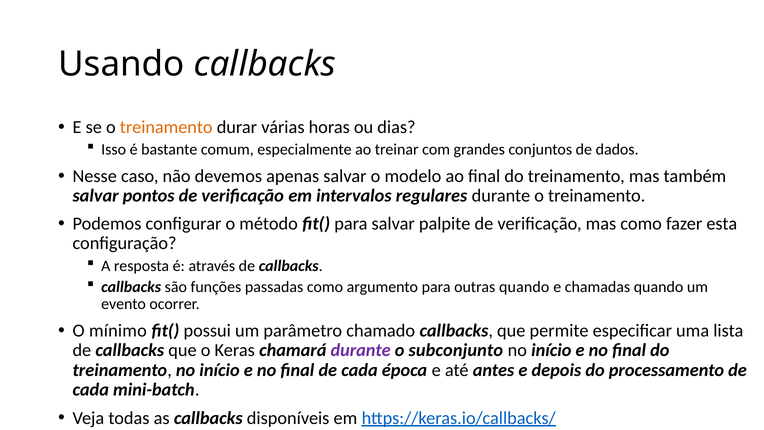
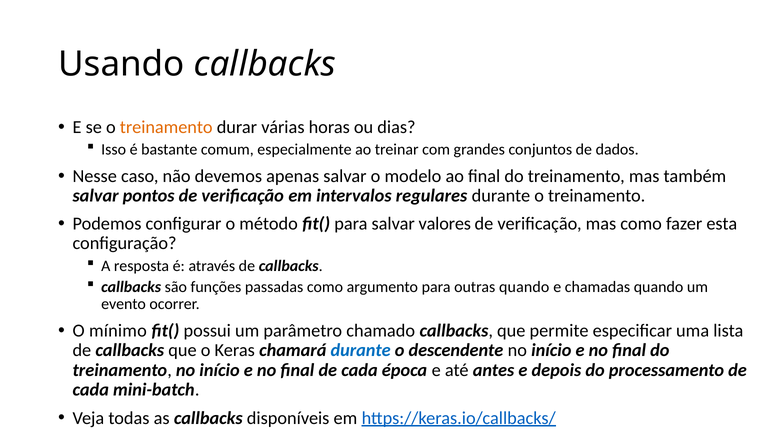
palpite: palpite -> valores
durante at (361, 350) colour: purple -> blue
subconjunto: subconjunto -> descendente
